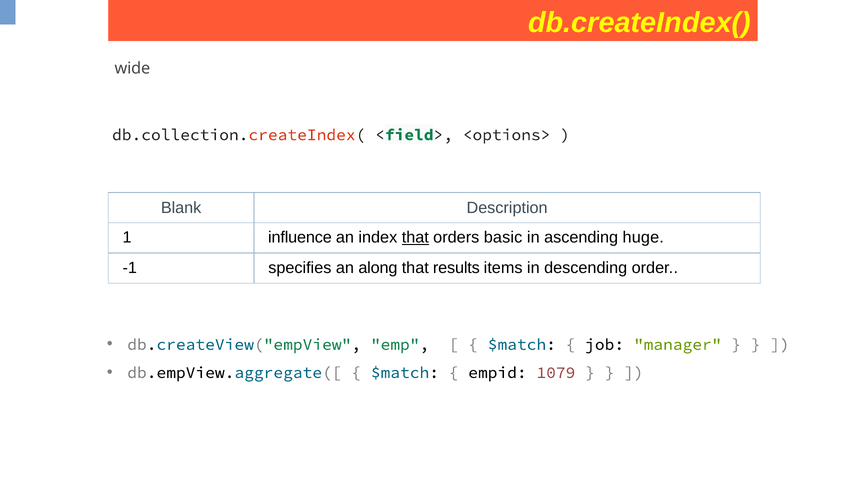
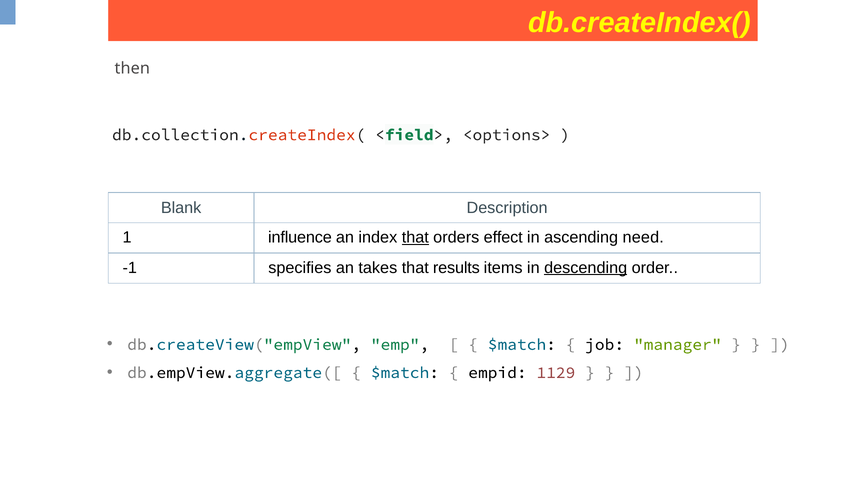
wide: wide -> then
basic: basic -> effect
huge: huge -> need
along: along -> takes
descending underline: none -> present
1079: 1079 -> 1129
